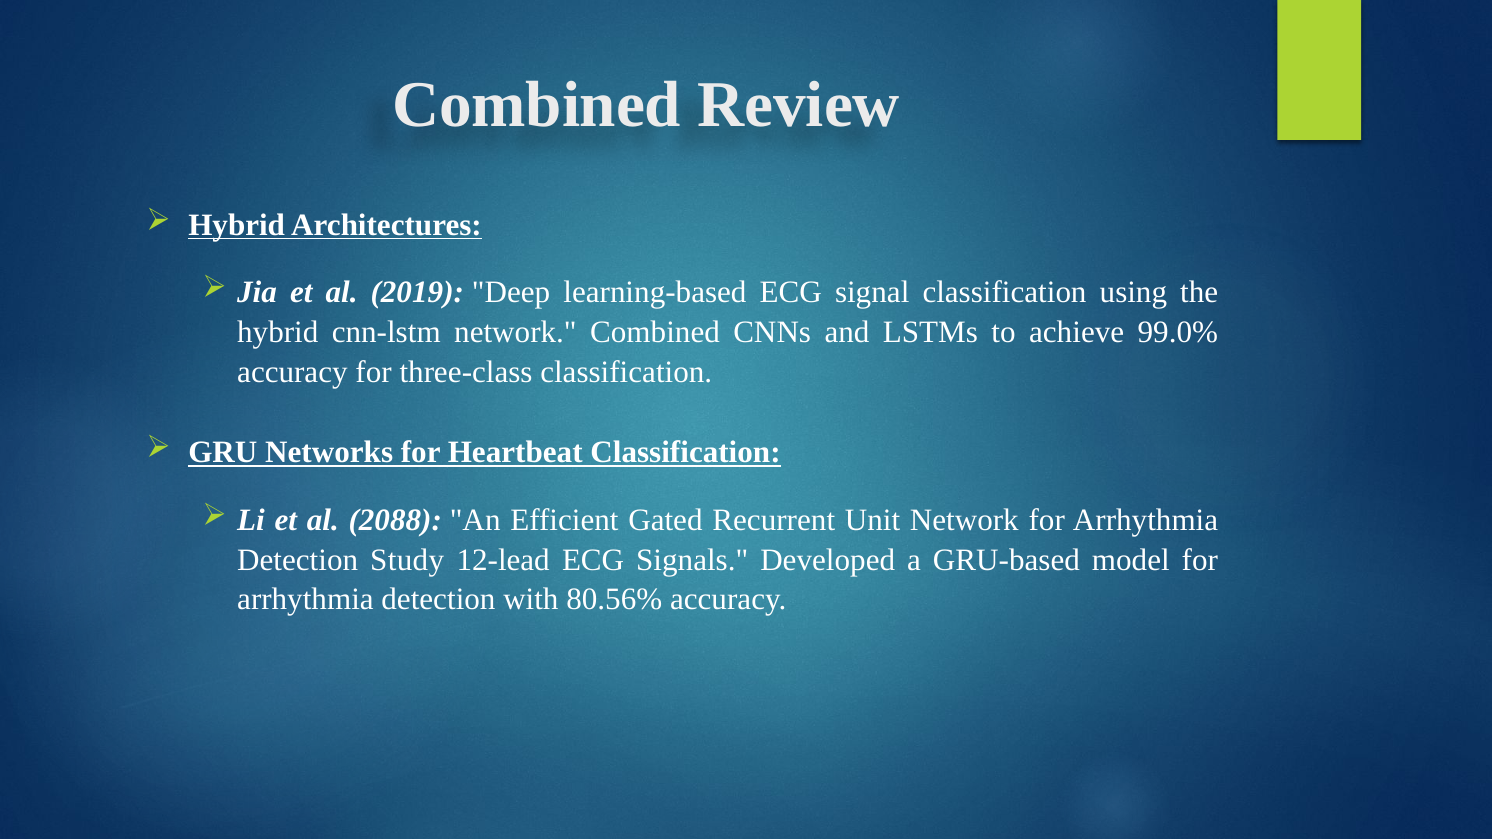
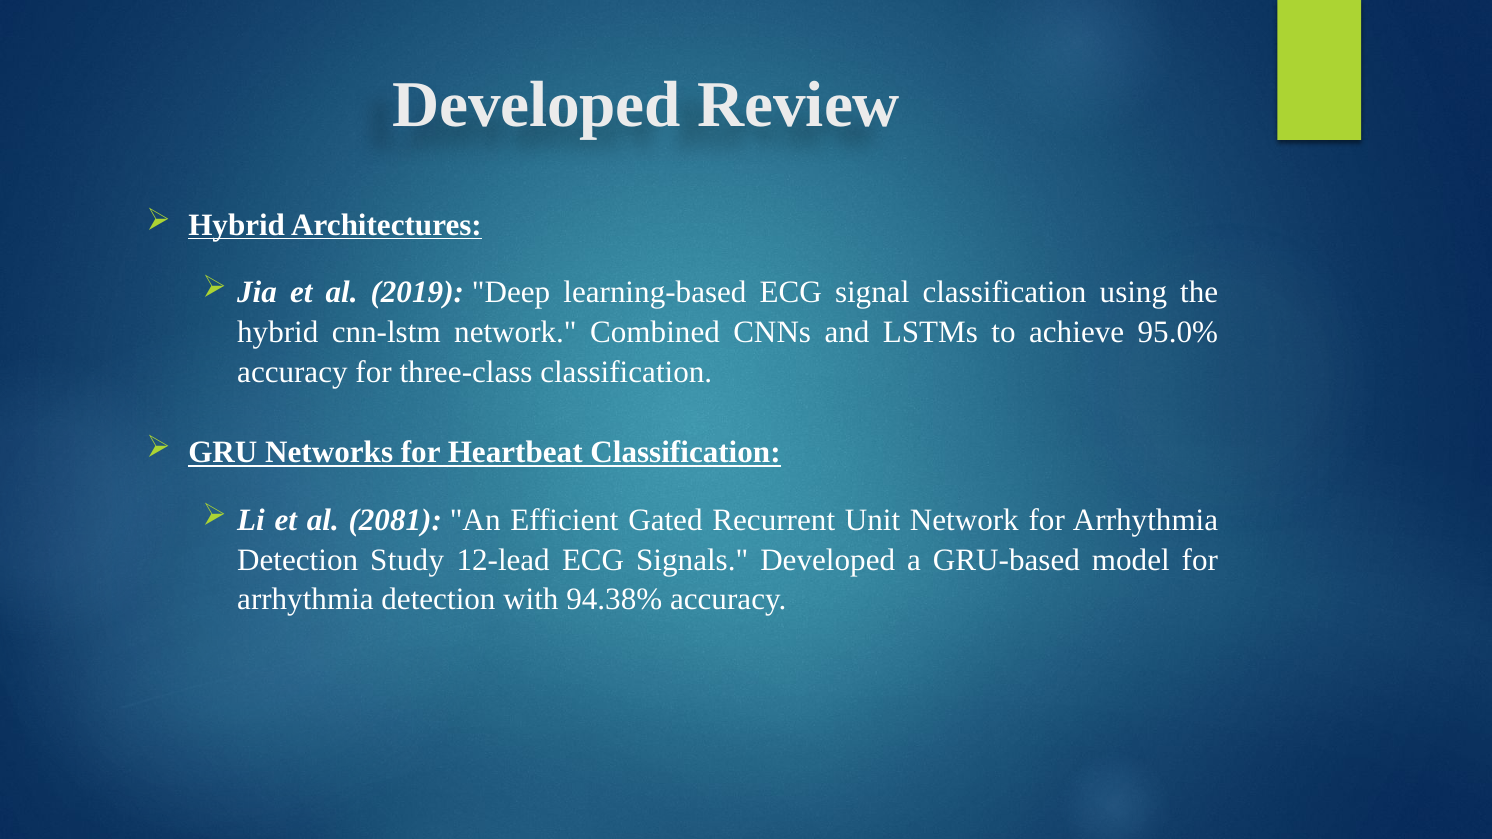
Combined at (537, 105): Combined -> Developed
99.0%: 99.0% -> 95.0%
2088: 2088 -> 2081
80.56%: 80.56% -> 94.38%
